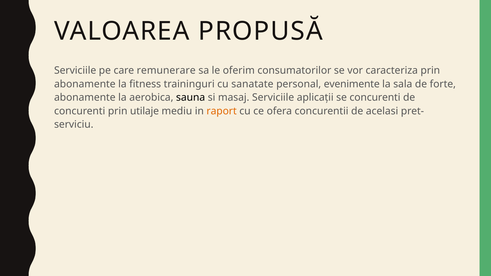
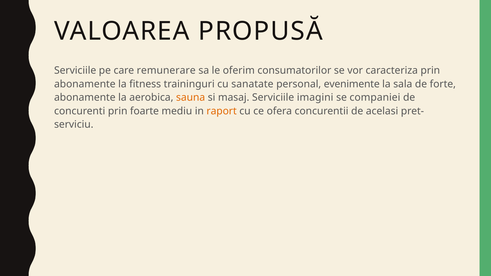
sauna colour: black -> orange
aplicații: aplicații -> imagini
se concurenti: concurenti -> companiei
utilaje: utilaje -> foarte
